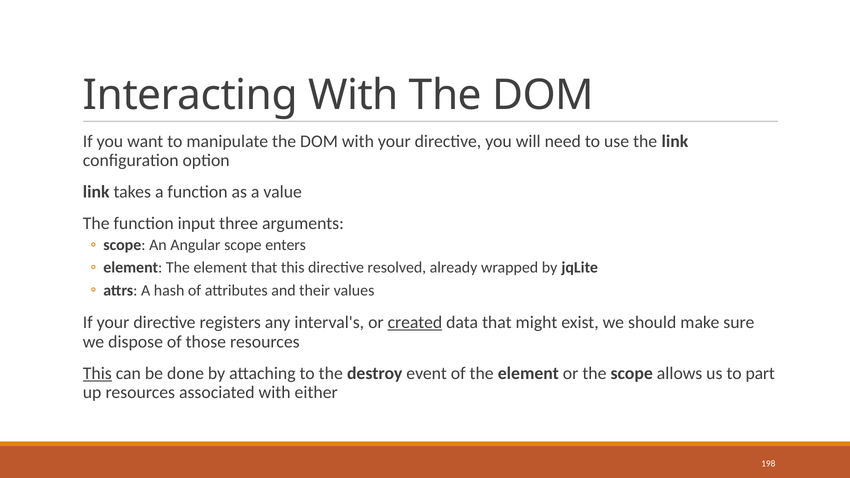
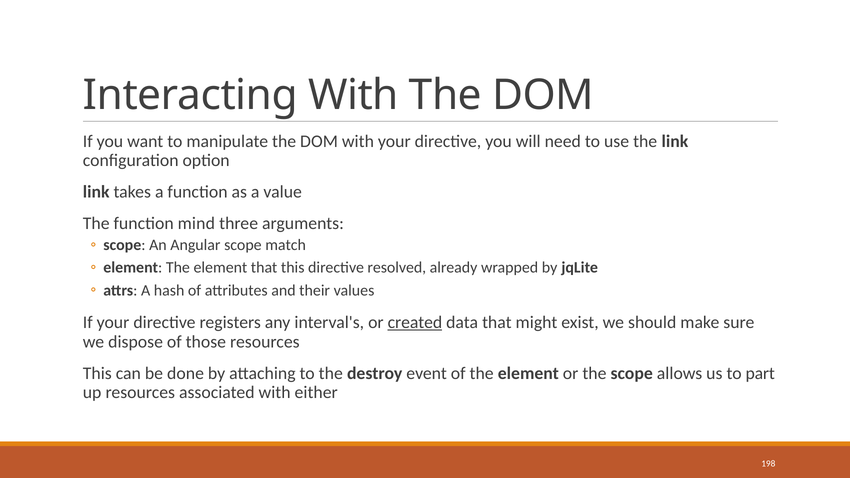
input: input -> mind
enters: enters -> match
This at (97, 373) underline: present -> none
